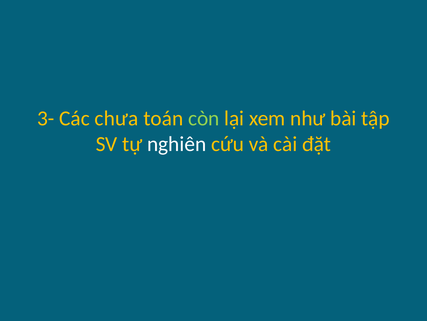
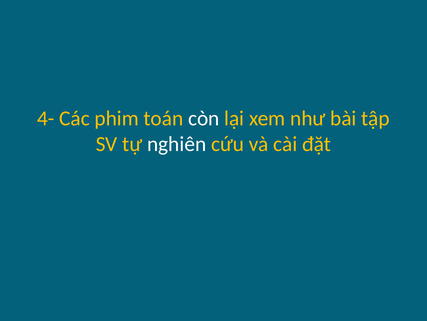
3-: 3- -> 4-
chưa: chưa -> phim
còn colour: light green -> white
